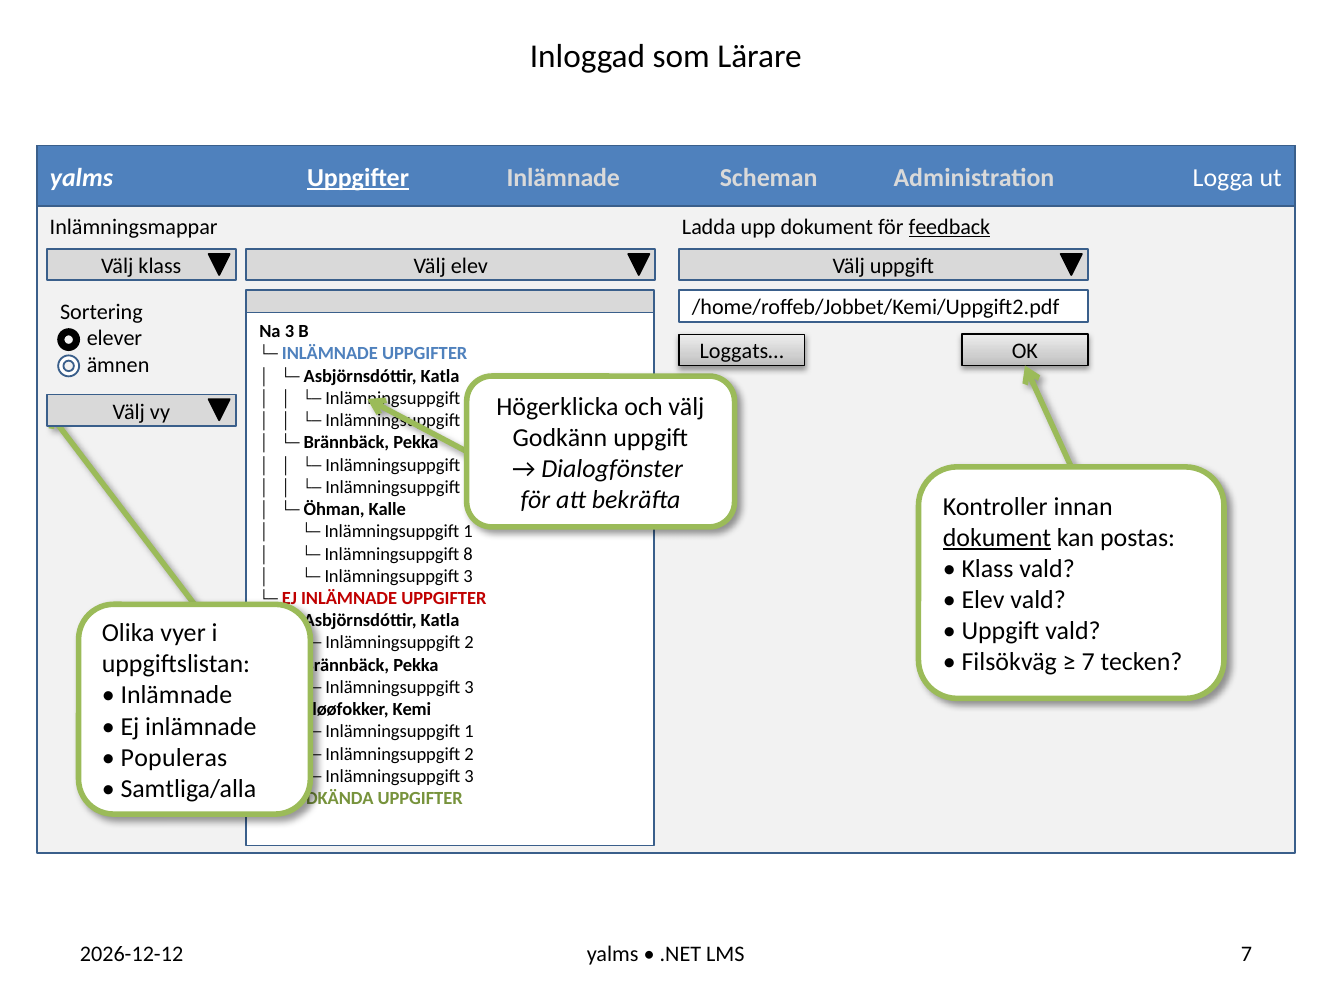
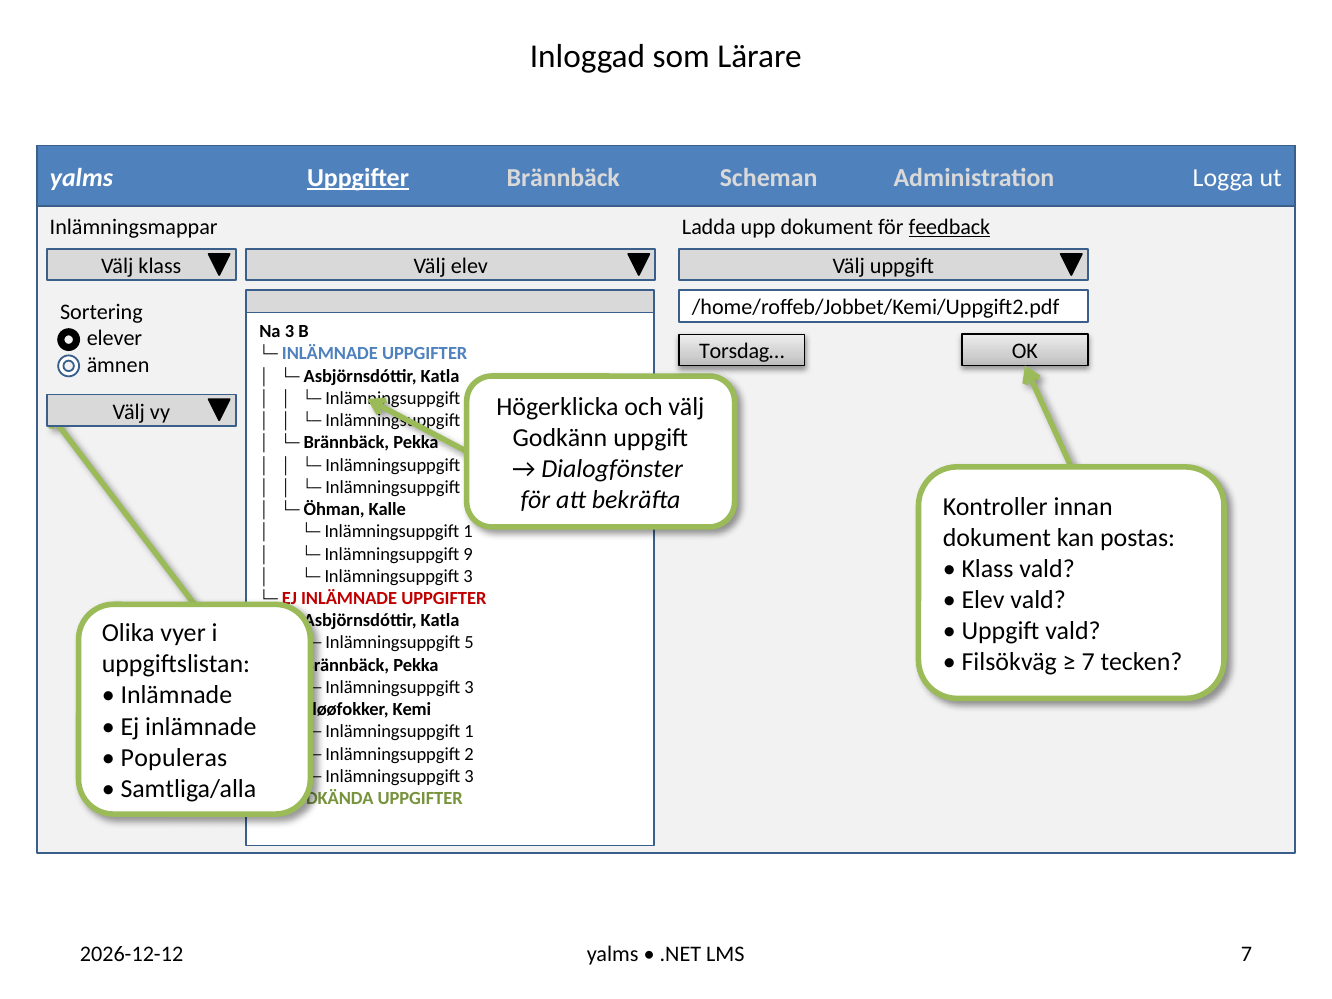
Uppgifter Inlämnade: Inlämnade -> Brännbäck
Loggats…: Loggats… -> Torsdag…
dokument at (997, 538) underline: present -> none
8: 8 -> 9
2 at (469, 643): 2 -> 5
